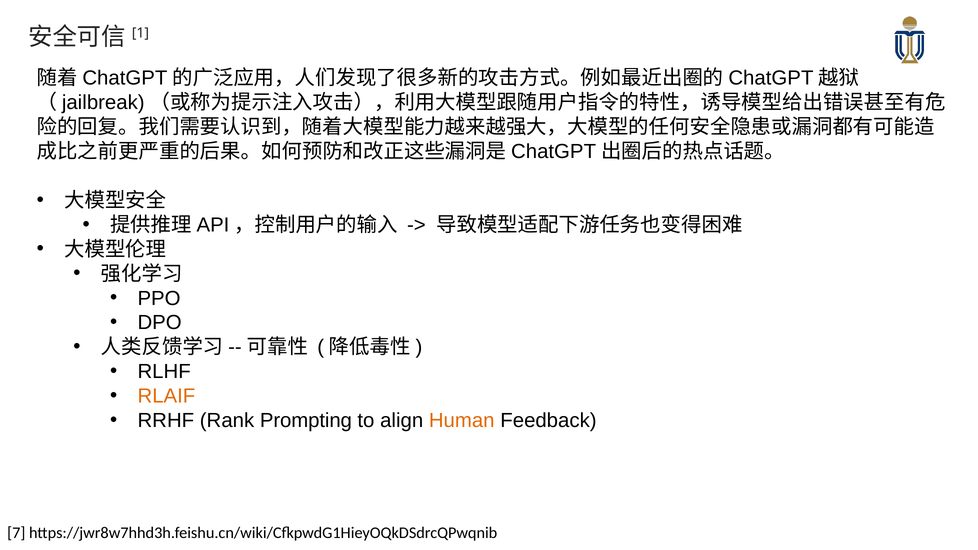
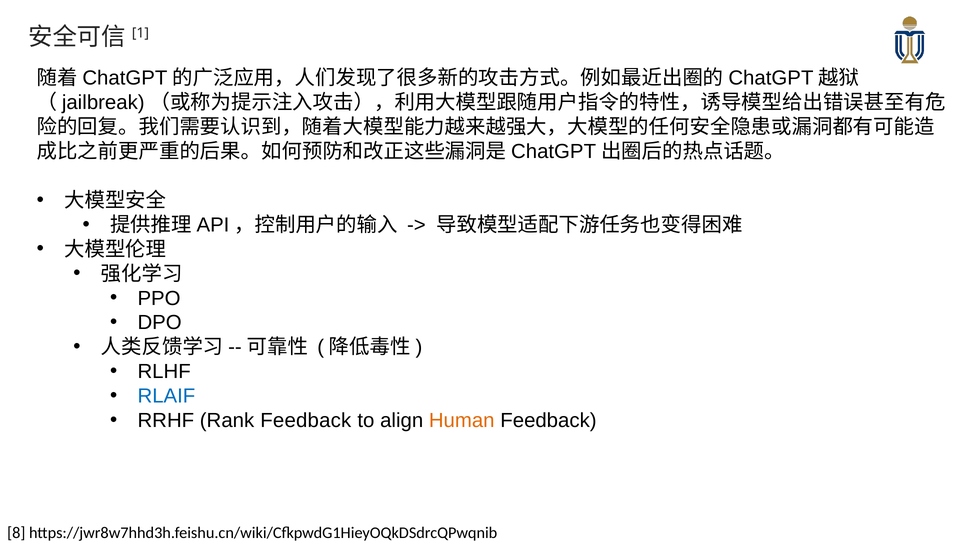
RLAIF colour: orange -> blue
Rank Prompting: Prompting -> Feedback
7: 7 -> 8
